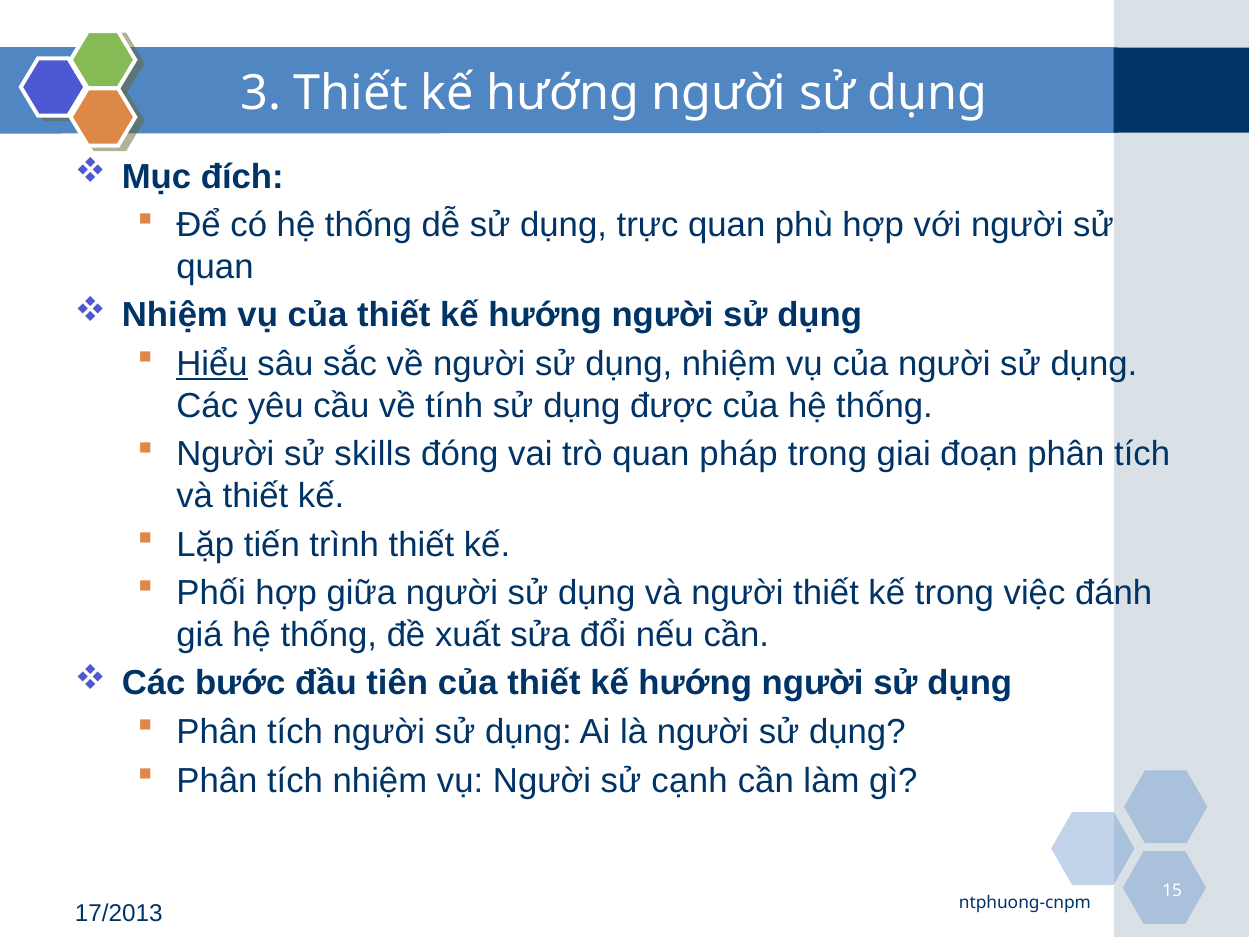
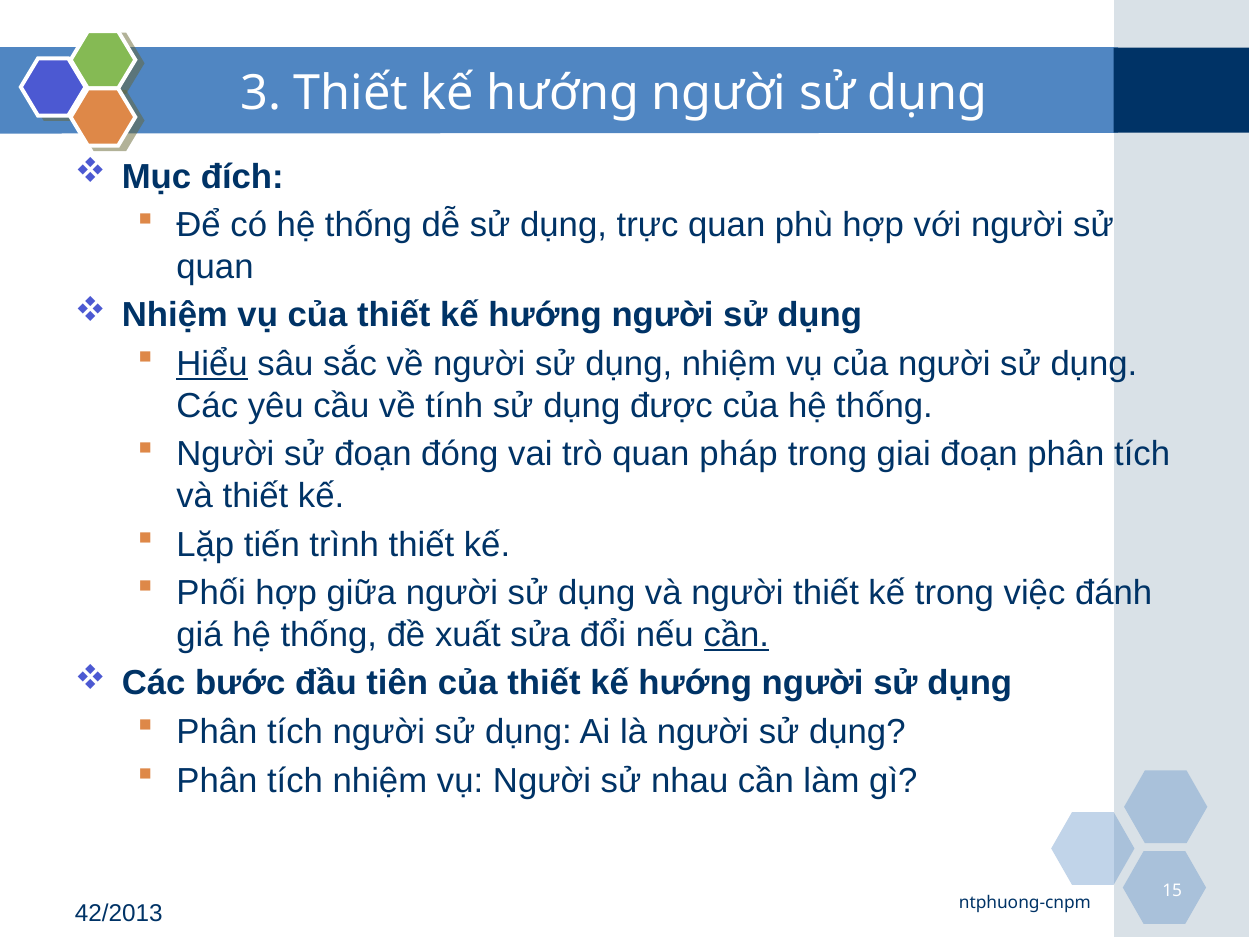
sử skills: skills -> đoạn
cần at (736, 635) underline: none -> present
cạnh: cạnh -> nhau
17/2013: 17/2013 -> 42/2013
